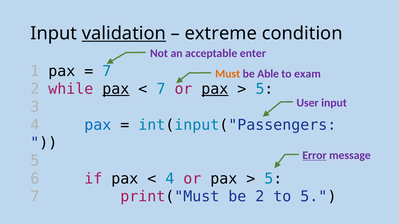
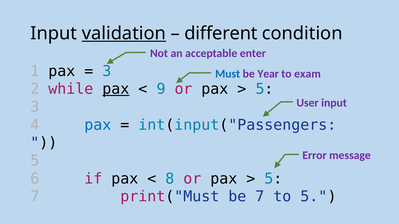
extreme: extreme -> different
7 at (107, 71): 7 -> 3
Must colour: orange -> blue
Able: Able -> Year
7 at (161, 89): 7 -> 9
pax at (215, 89) underline: present -> none
Error underline: present -> none
4 at (170, 179): 4 -> 8
be 2: 2 -> 7
